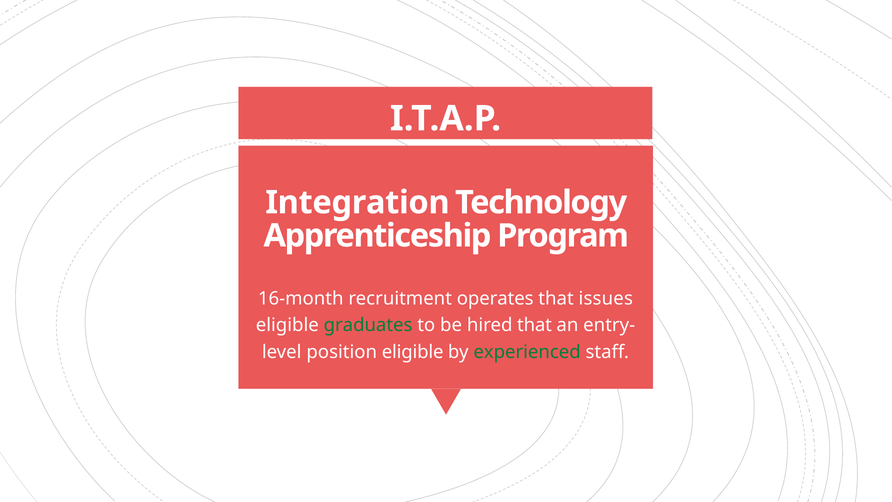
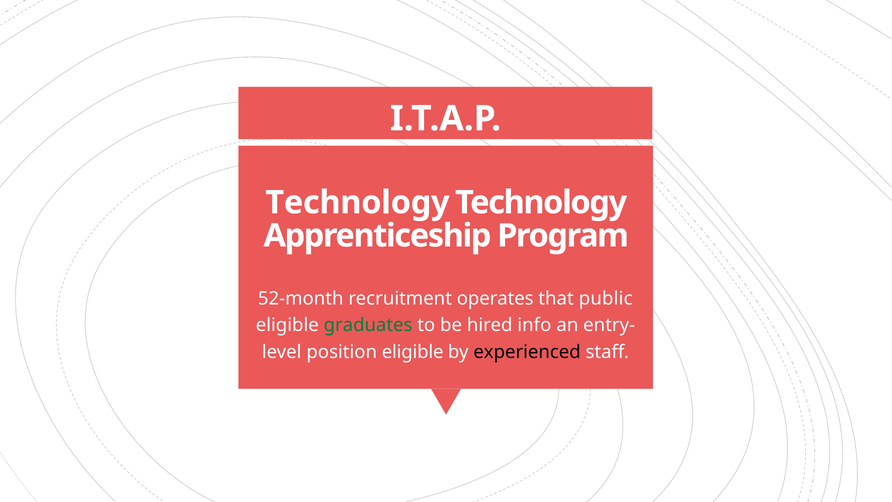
Integration at (357, 202): Integration -> Technology
16-month: 16-month -> 52-month
issues: issues -> public
hired that: that -> info
experienced colour: green -> black
